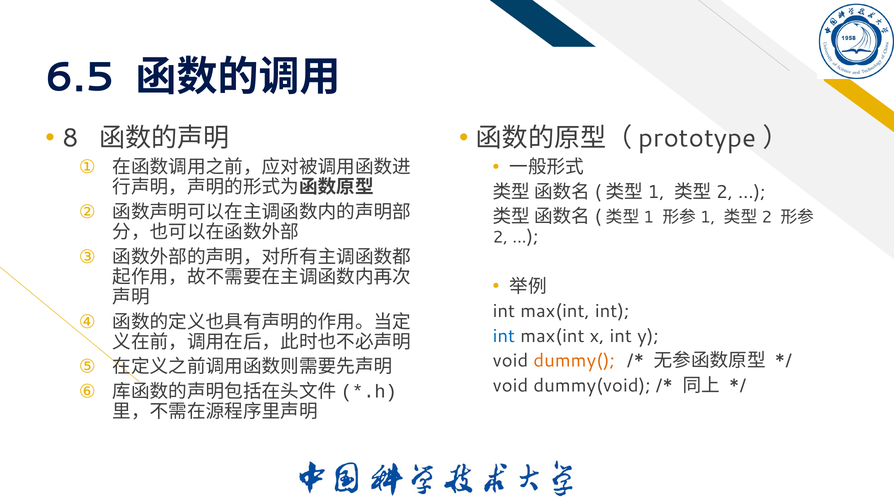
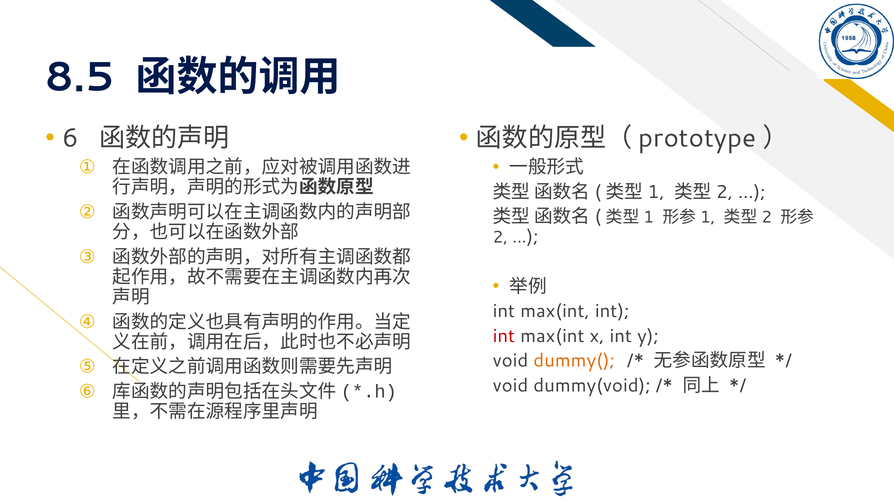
6.5: 6.5 -> 8.5
8: 8 -> 6
int at (504, 336) colour: blue -> red
